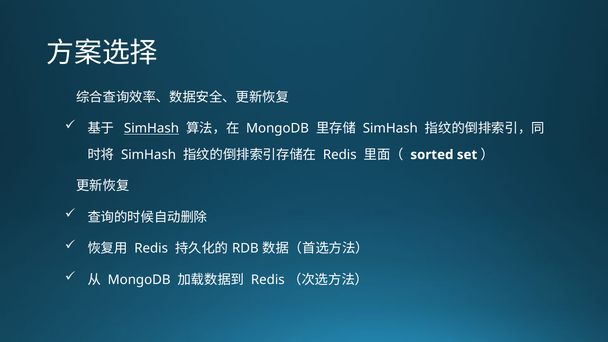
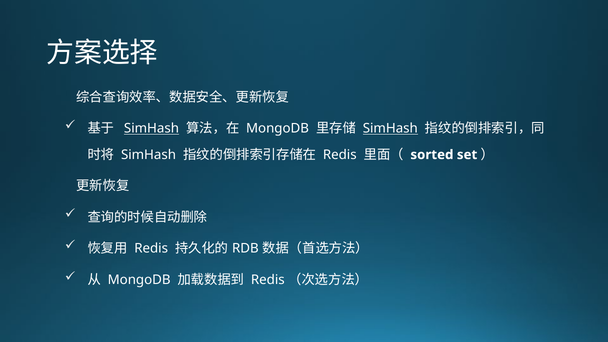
SimHash at (390, 128) underline: none -> present
